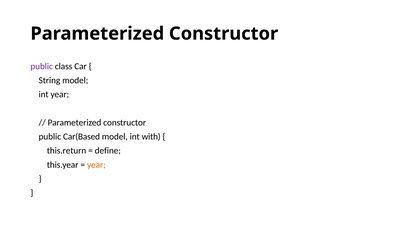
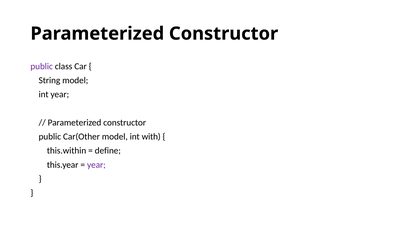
Car(Based: Car(Based -> Car(Other
this.return: this.return -> this.within
year at (96, 164) colour: orange -> purple
